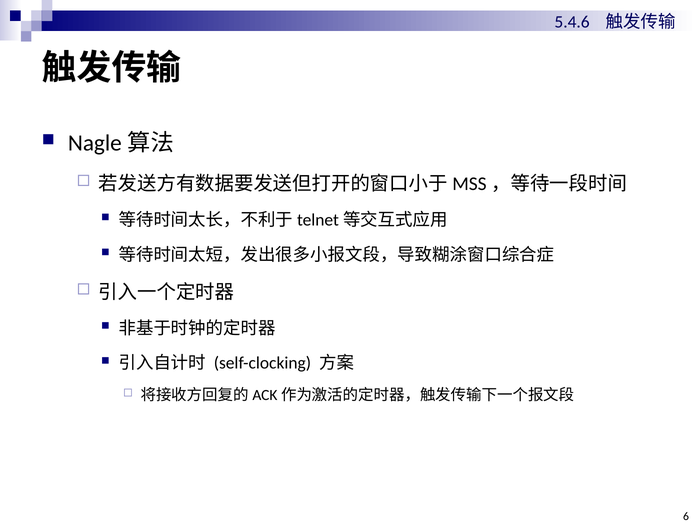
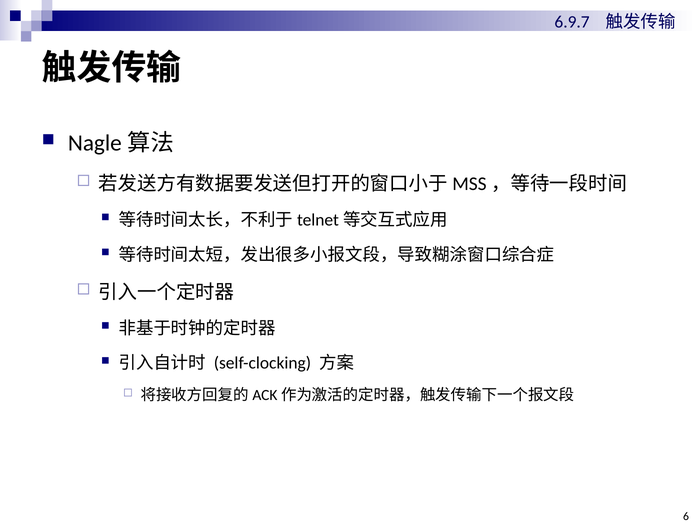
5.4.6: 5.4.6 -> 6.9.7
